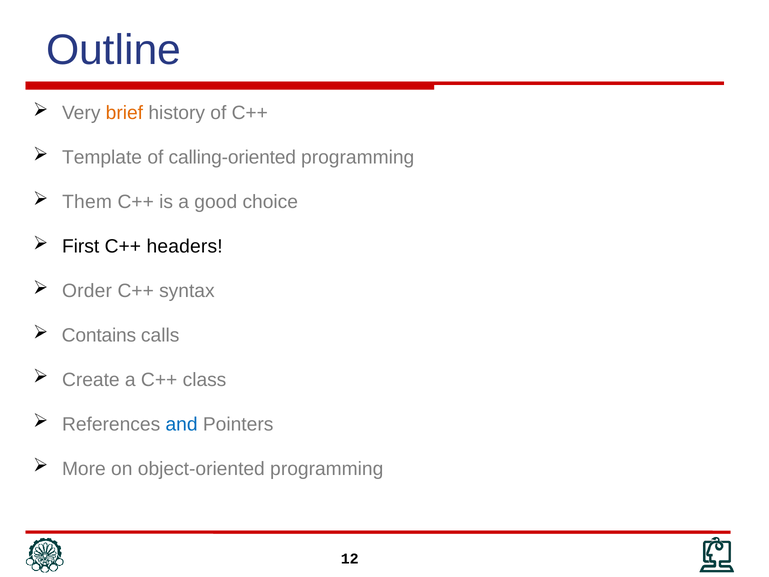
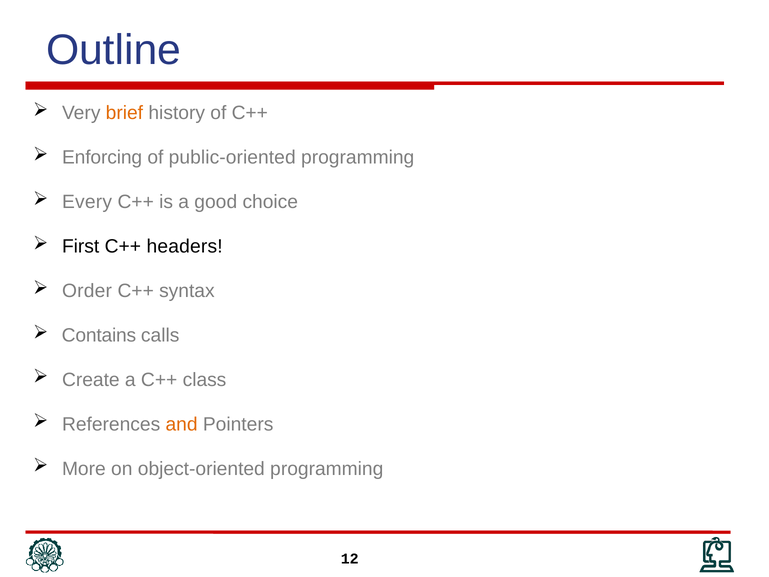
Template: Template -> Enforcing
calling-oriented: calling-oriented -> public-oriented
Them: Them -> Every
and colour: blue -> orange
